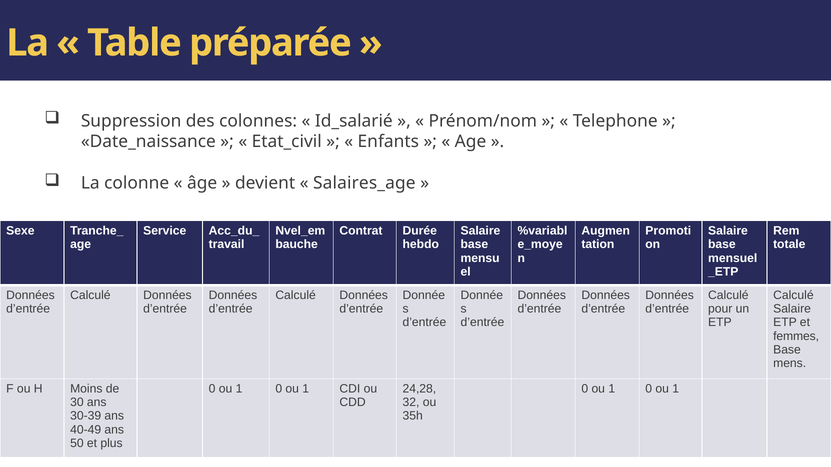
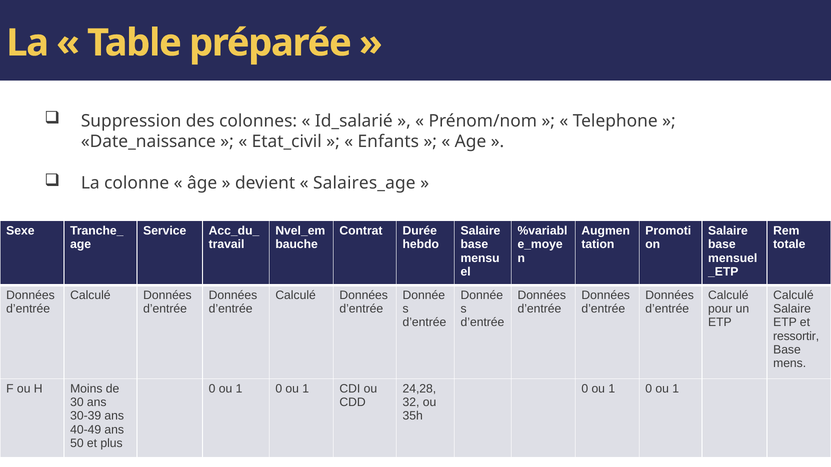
femmes: femmes -> ressortir
